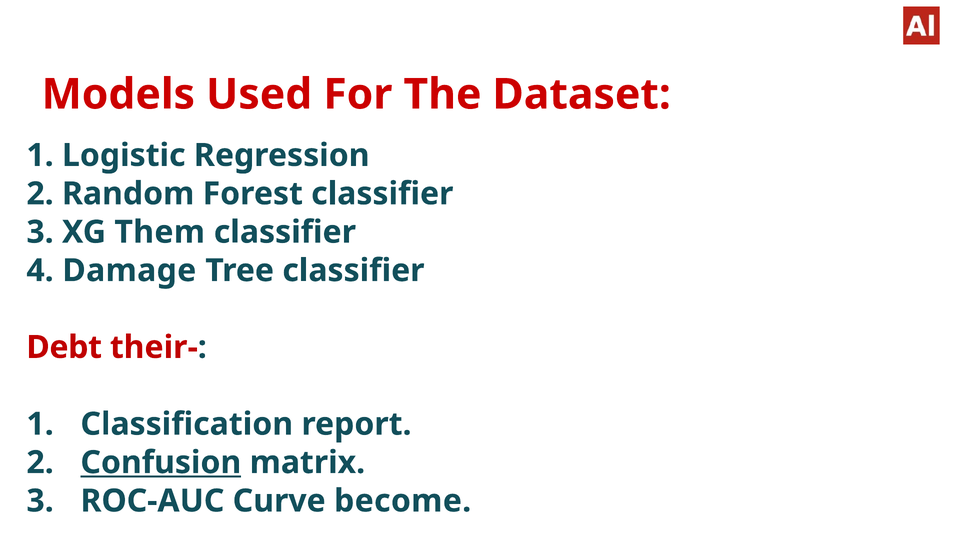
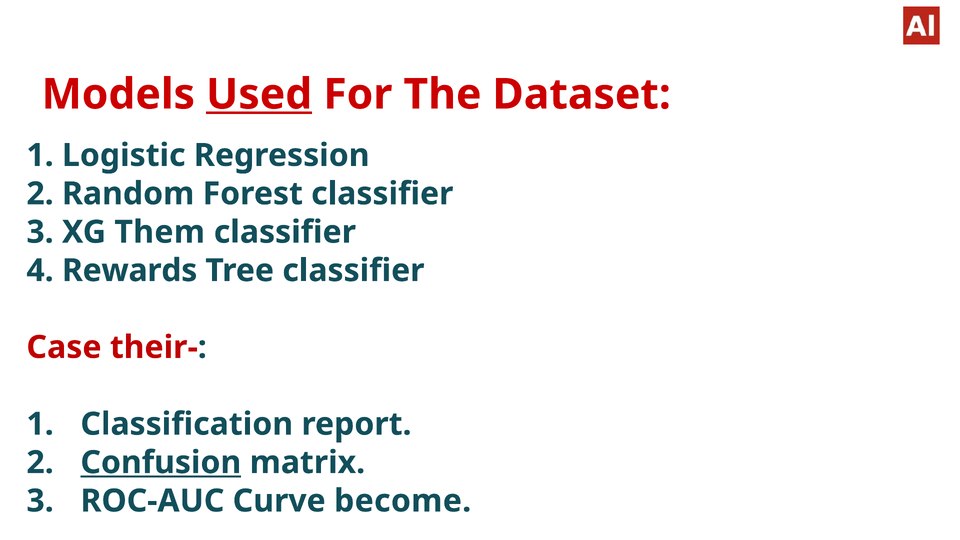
Used underline: none -> present
Damage: Damage -> Rewards
Debt: Debt -> Case
